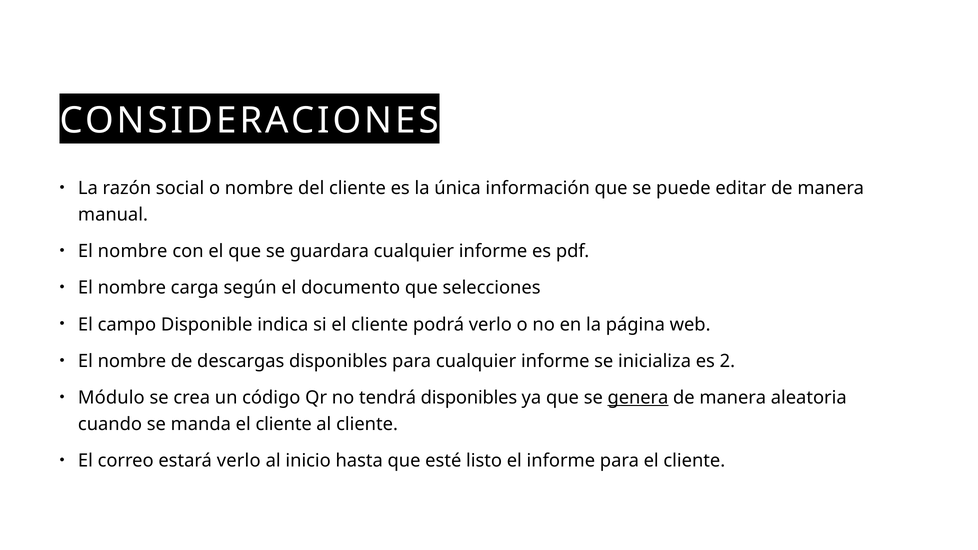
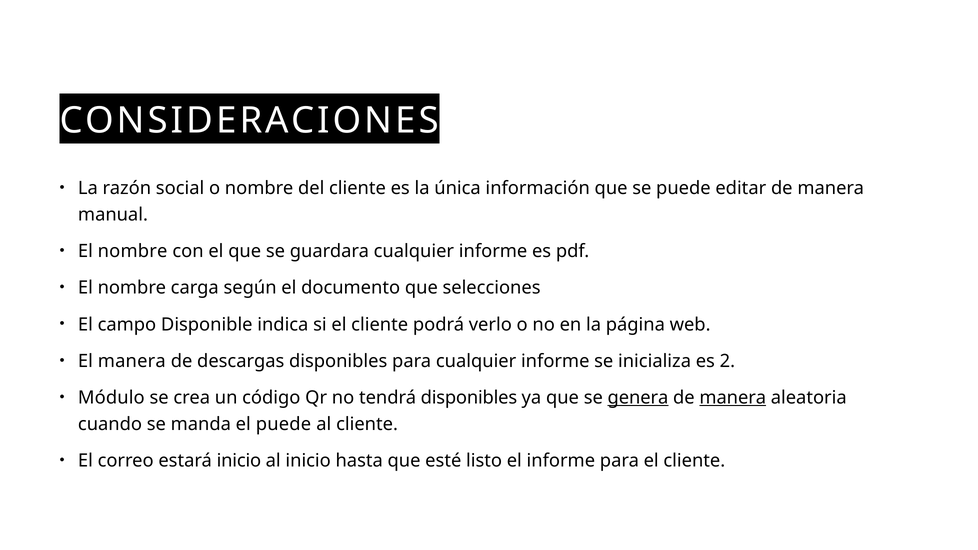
nombre at (132, 361): nombre -> manera
manera at (733, 398) underline: none -> present
manda el cliente: cliente -> puede
estará verlo: verlo -> inicio
